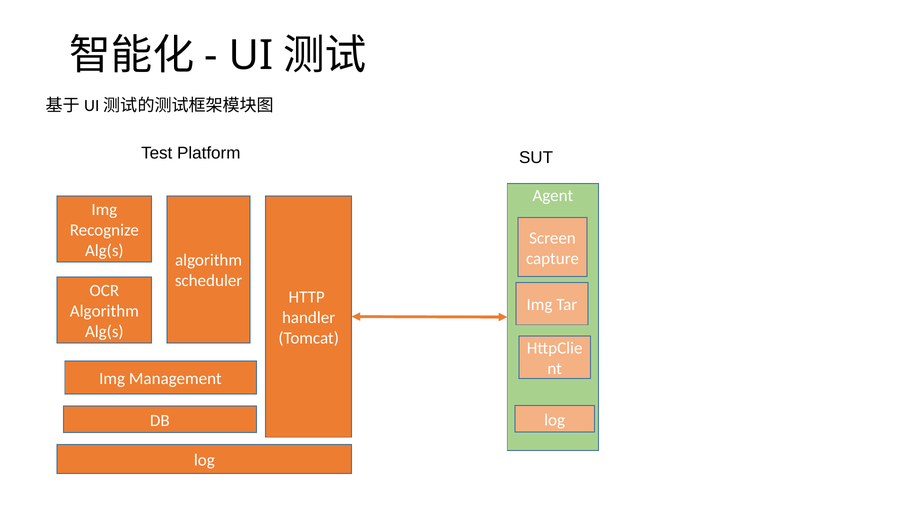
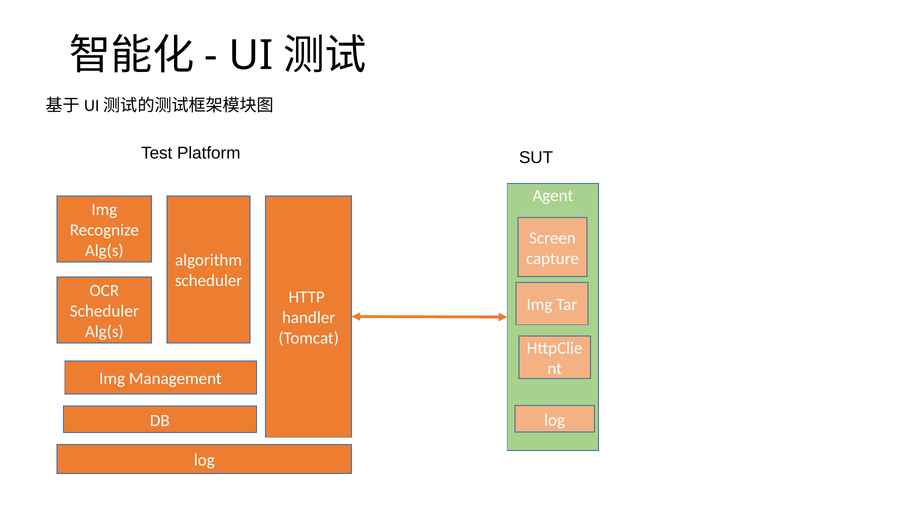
Algorithm at (104, 311): Algorithm -> Scheduler
